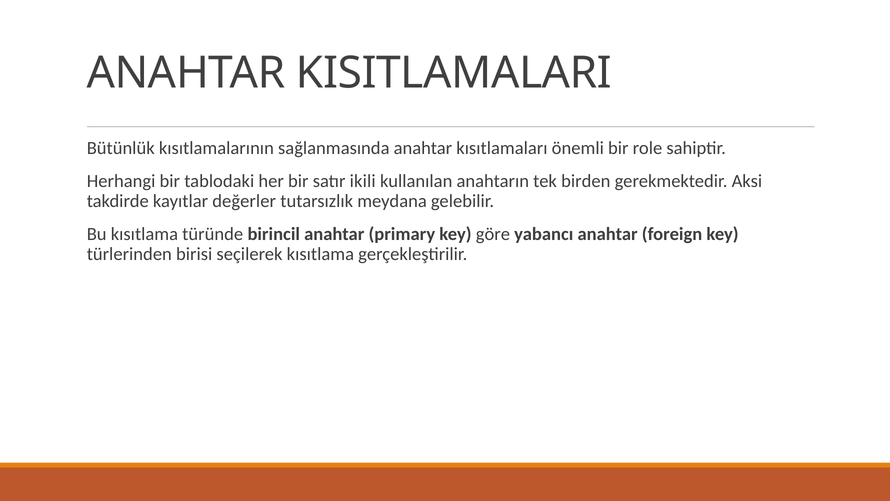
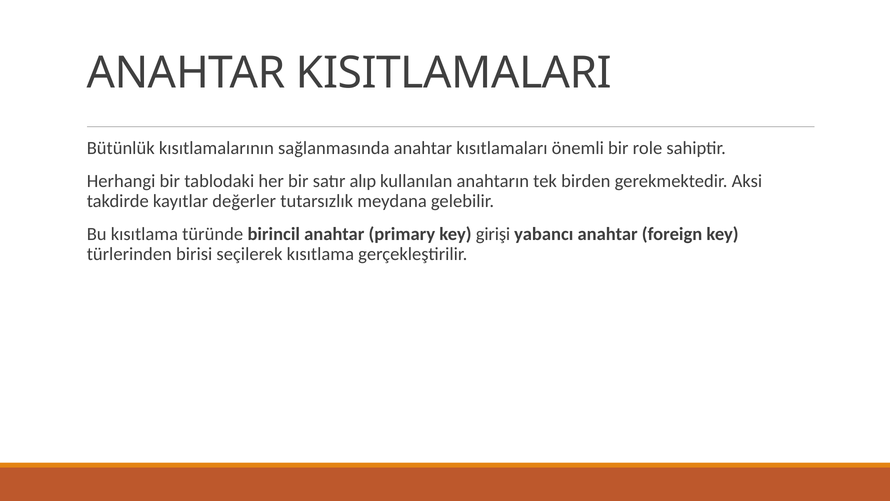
ikili: ikili -> alıp
göre: göre -> girişi
